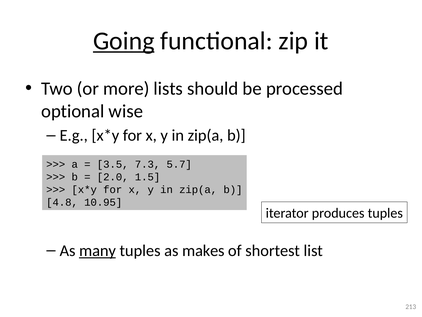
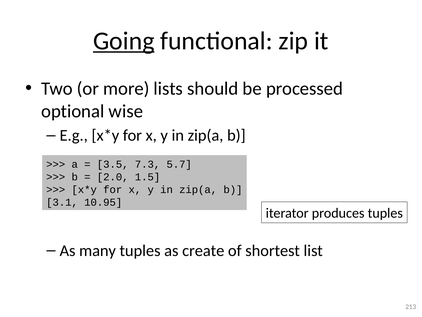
4.8: 4.8 -> 3.1
many underline: present -> none
makes: makes -> create
